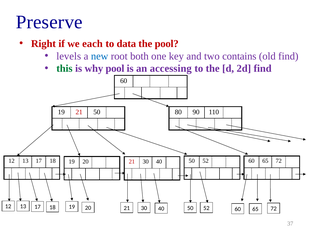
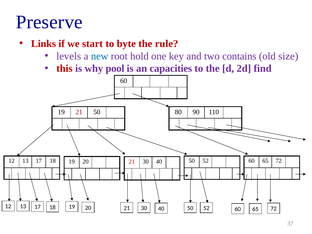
Right: Right -> Links
each: each -> start
data: data -> byte
the pool: pool -> rule
both: both -> hold
old find: find -> size
this colour: green -> red
accessing: accessing -> capacities
